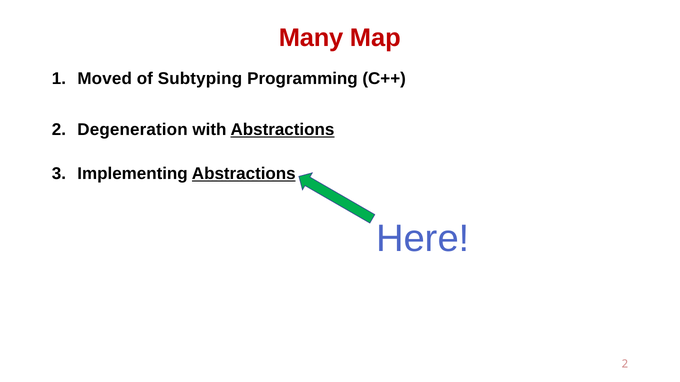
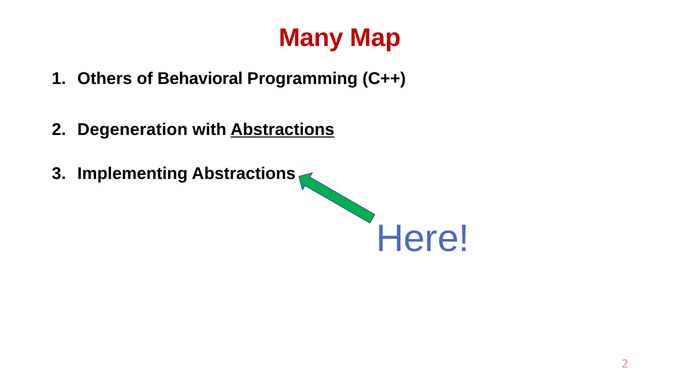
Moved: Moved -> Others
Subtyping: Subtyping -> Behavioral
Abstractions at (244, 174) underline: present -> none
